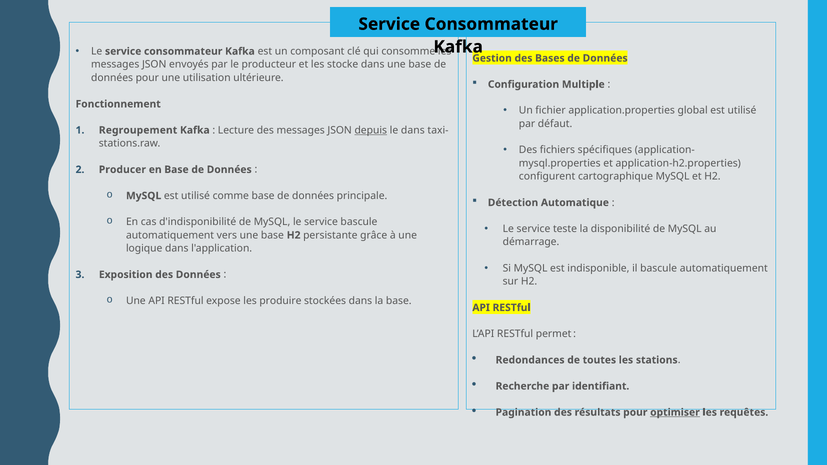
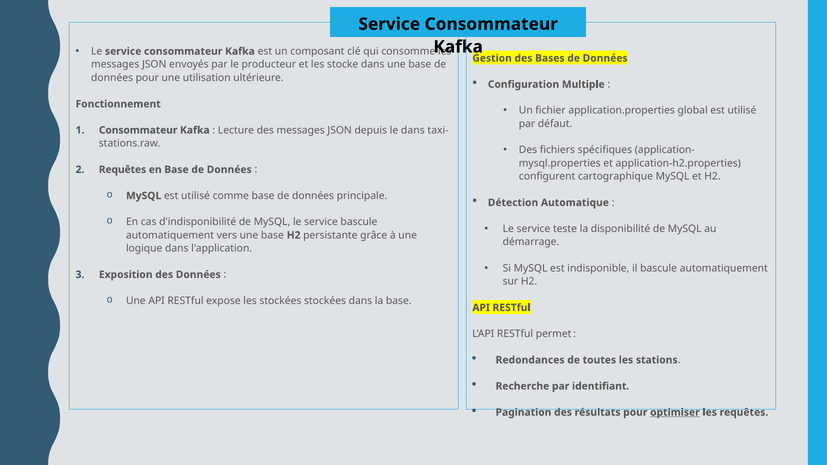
Regroupement at (138, 130): Regroupement -> Consommateur
depuis underline: present -> none
Producer at (122, 170): Producer -> Requêtes
les produire: produire -> stockées
